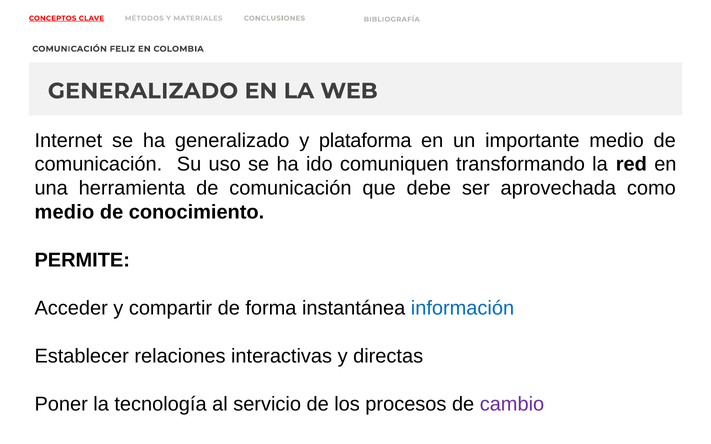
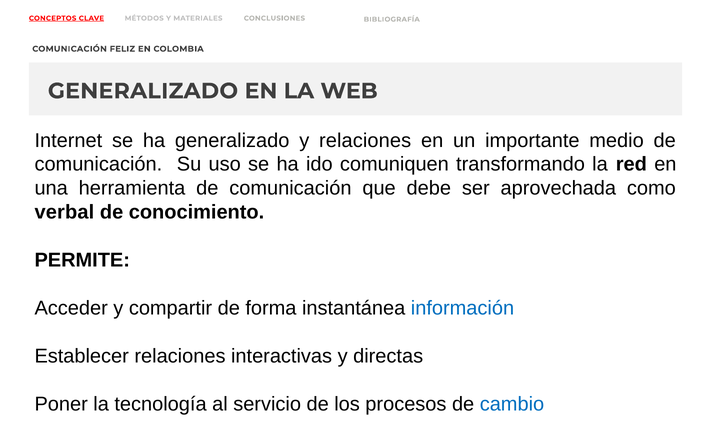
y plataforma: plataforma -> relaciones
medio at (64, 212): medio -> verbal
cambio colour: purple -> blue
